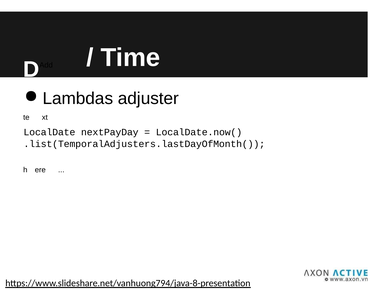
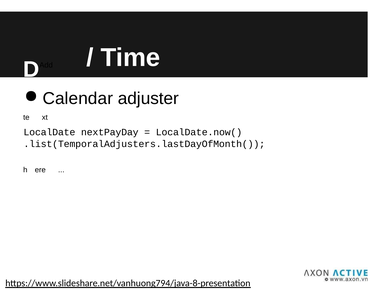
Lambdas: Lambdas -> Calendar
